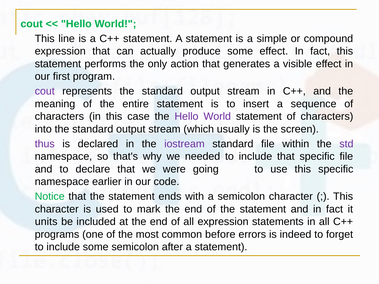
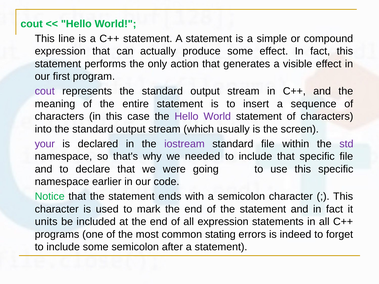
thus: thus -> your
before: before -> stating
